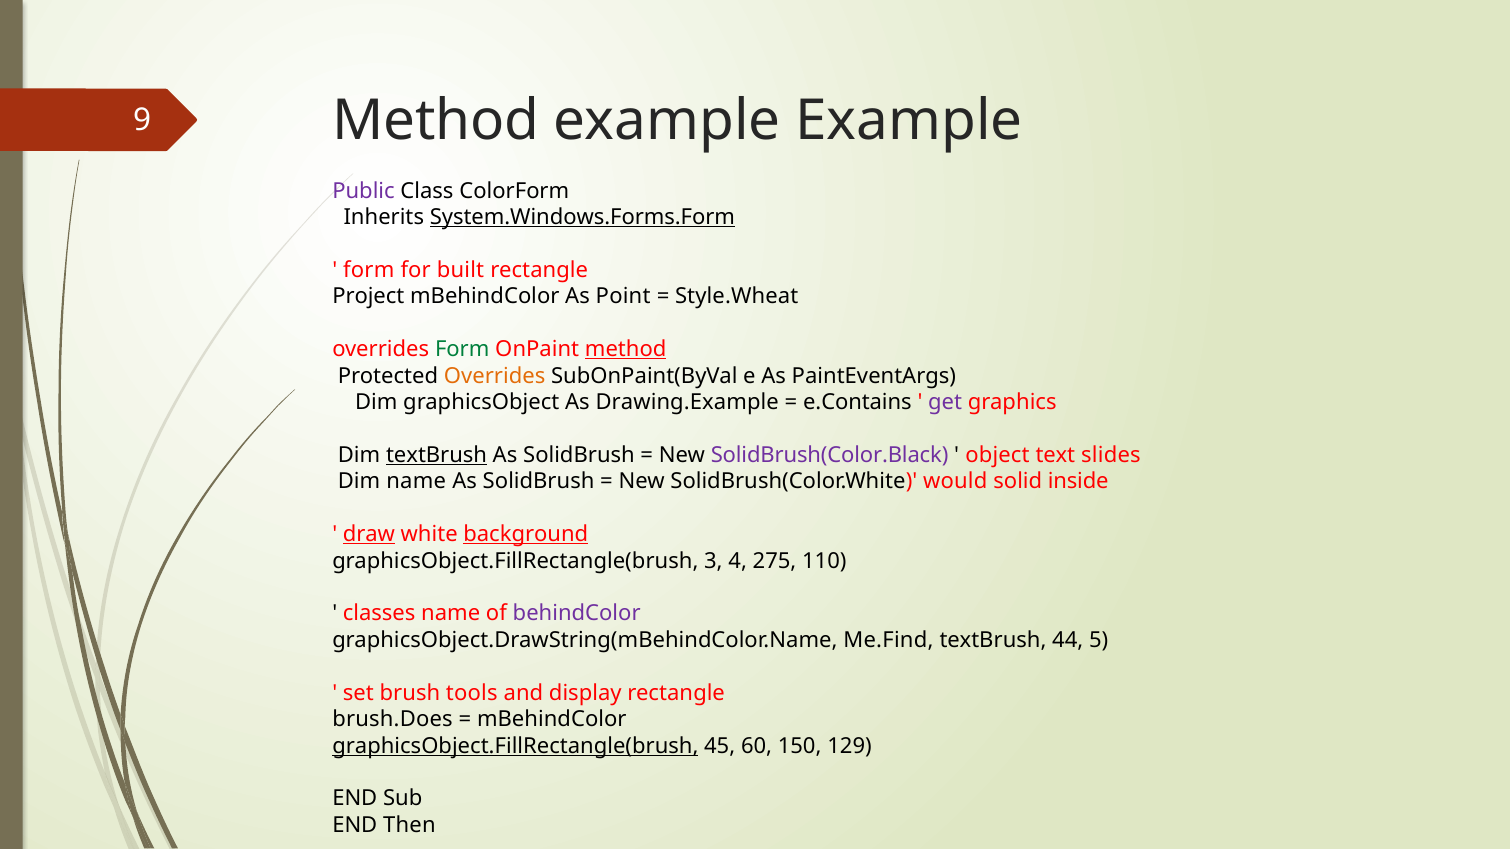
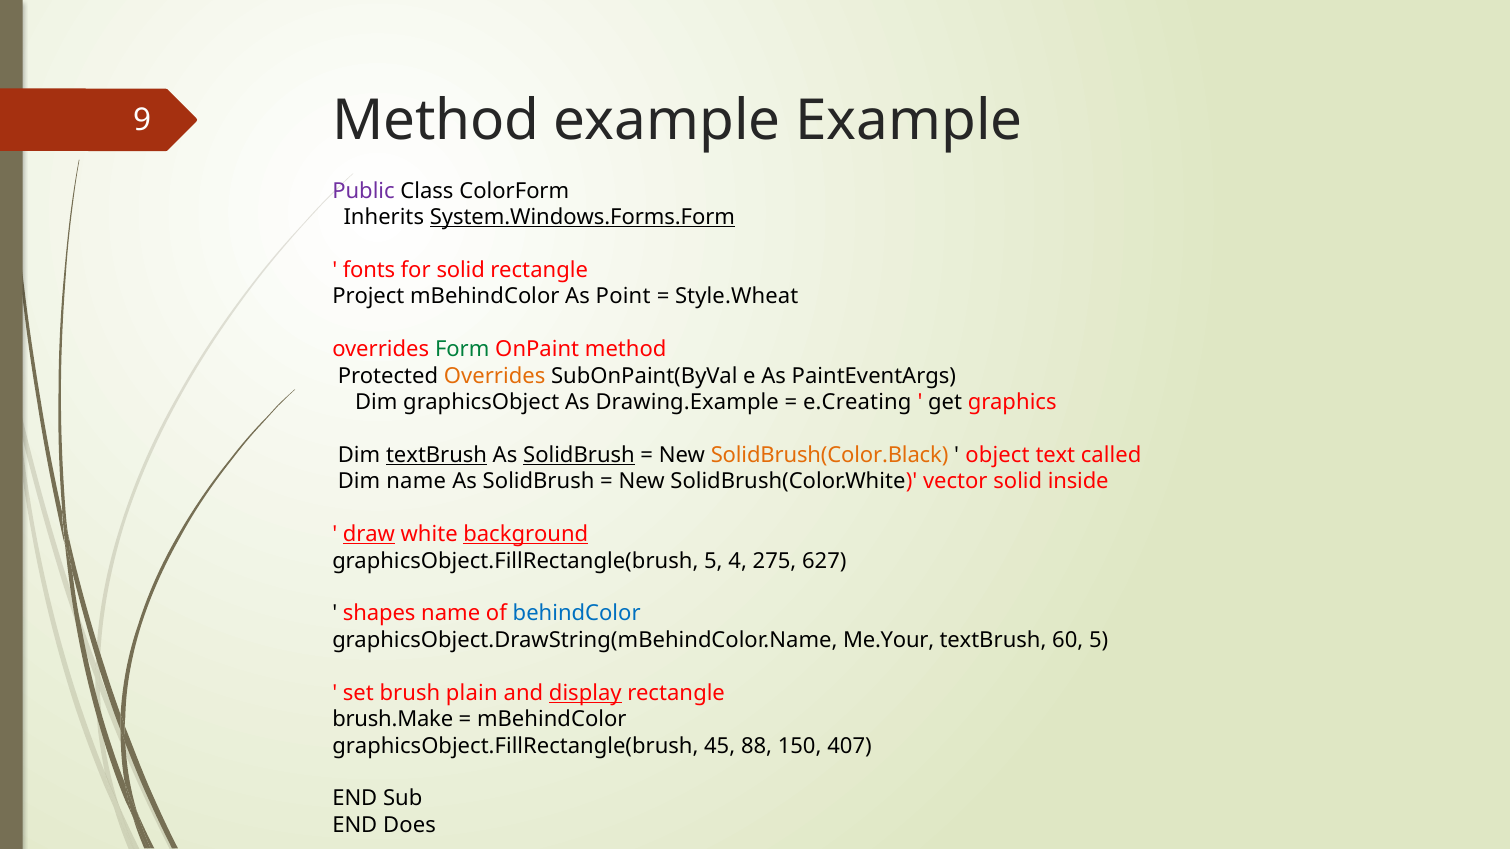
form at (369, 270): form -> fonts
for built: built -> solid
method at (626, 350) underline: present -> none
e.Contains: e.Contains -> e.Creating
get colour: purple -> black
SolidBrush at (579, 455) underline: none -> present
SolidBrush(Color.Black colour: purple -> orange
slides: slides -> called
would: would -> vector
graphicsObject.FillRectangle(brush 3: 3 -> 5
110: 110 -> 627
classes: classes -> shapes
behindColor colour: purple -> blue
Me.Find: Me.Find -> Me.Your
44: 44 -> 60
tools: tools -> plain
display underline: none -> present
brush.Does: brush.Does -> brush.Make
graphicsObject.FillRectangle(brush at (515, 746) underline: present -> none
60: 60 -> 88
129: 129 -> 407
Then: Then -> Does
